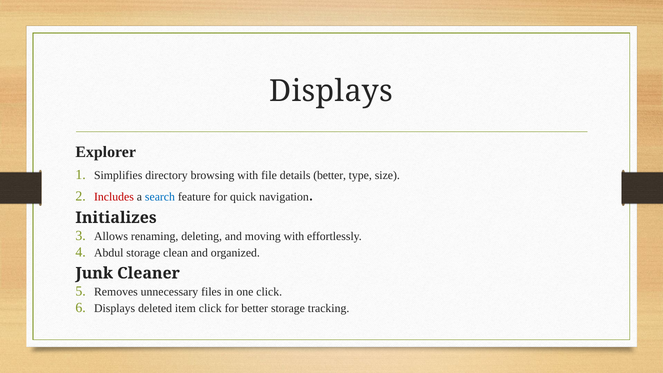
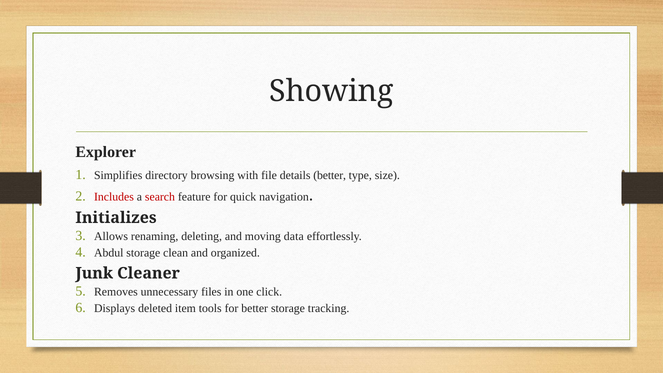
Displays at (331, 91): Displays -> Showing
search colour: blue -> red
moving with: with -> data
item click: click -> tools
